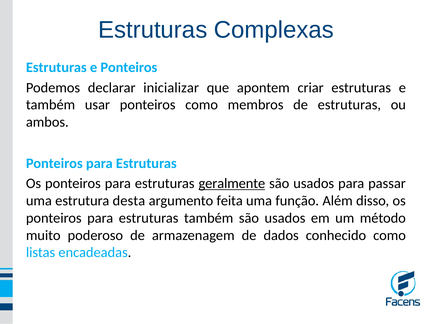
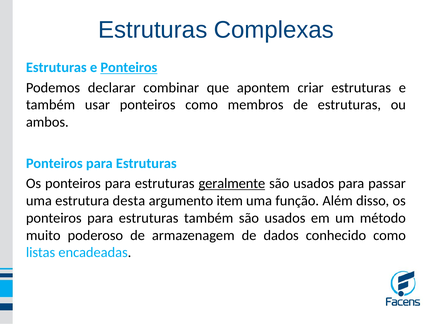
Ponteiros at (129, 67) underline: none -> present
inicializar: inicializar -> combinar
feita: feita -> item
